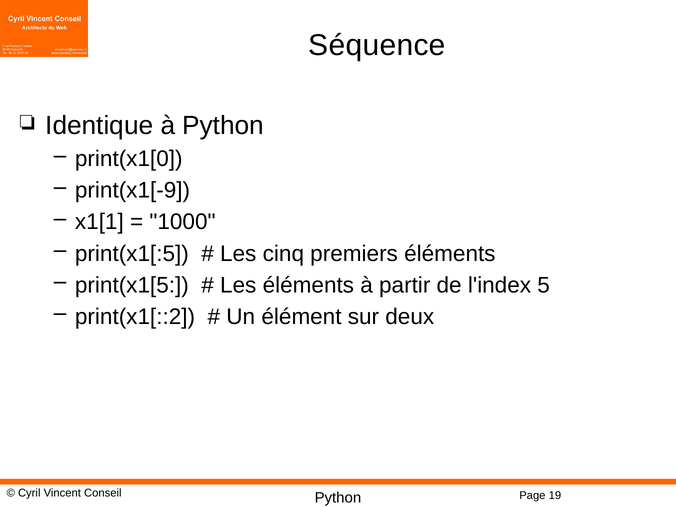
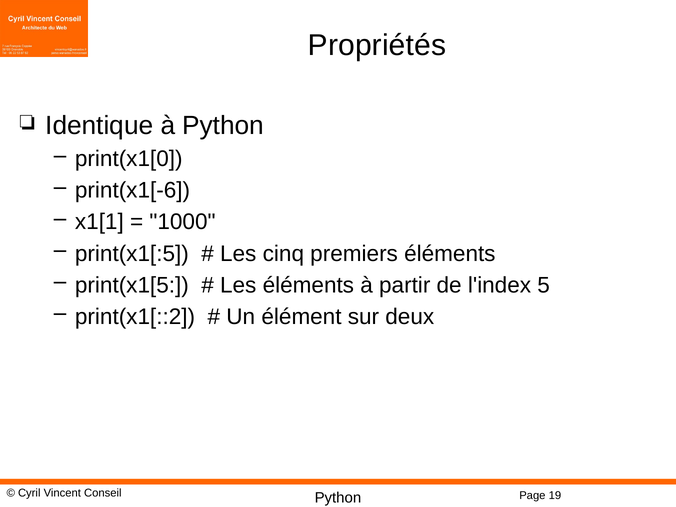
Séquence: Séquence -> Propriétés
print(x1[-9: print(x1[-9 -> print(x1[-6
